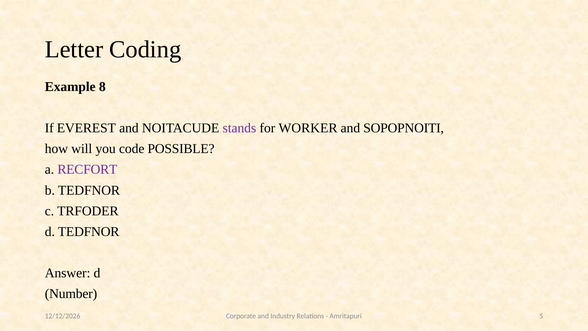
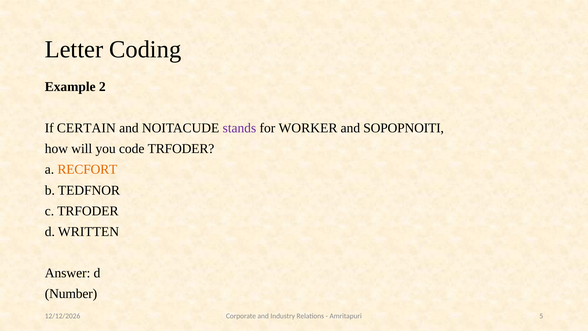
8: 8 -> 2
EVEREST: EVEREST -> CERTAIN
code POSSIBLE: POSSIBLE -> TRFODER
RECFORT colour: purple -> orange
d TEDFNOR: TEDFNOR -> WRITTEN
